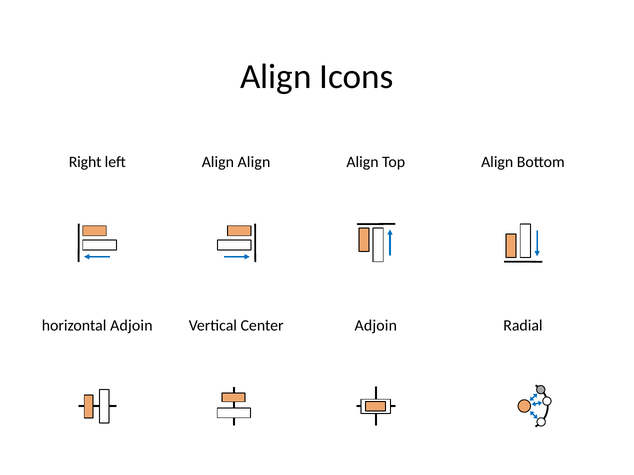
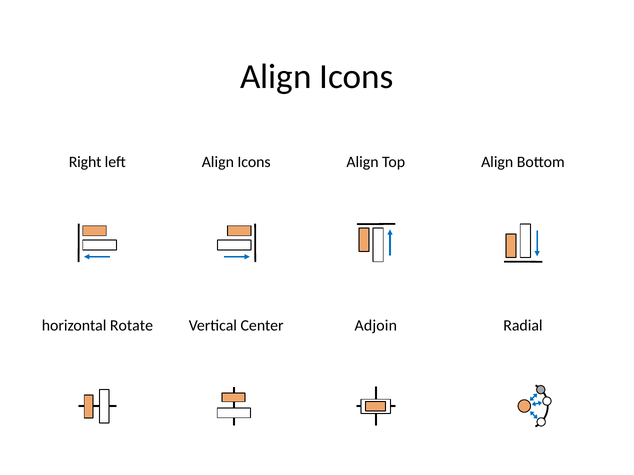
left Align Align: Align -> Icons
horizontal Adjoin: Adjoin -> Rotate
